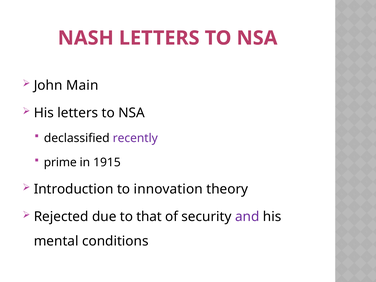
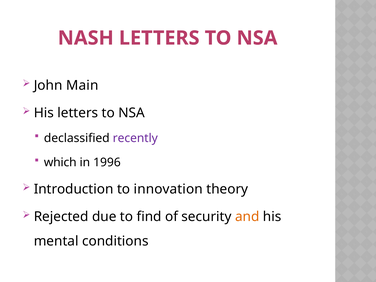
prime: prime -> which
1915: 1915 -> 1996
that: that -> find
and colour: purple -> orange
